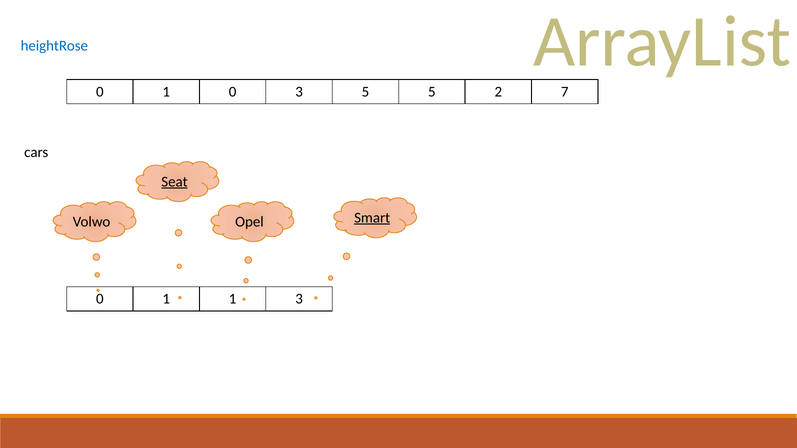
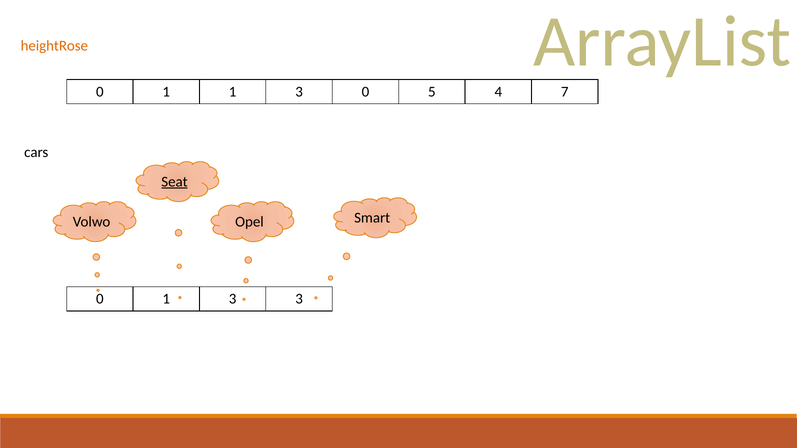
heightRose colour: blue -> orange
1 0: 0 -> 1
3 5: 5 -> 0
2: 2 -> 4
Smart underline: present -> none
0 1 1: 1 -> 3
